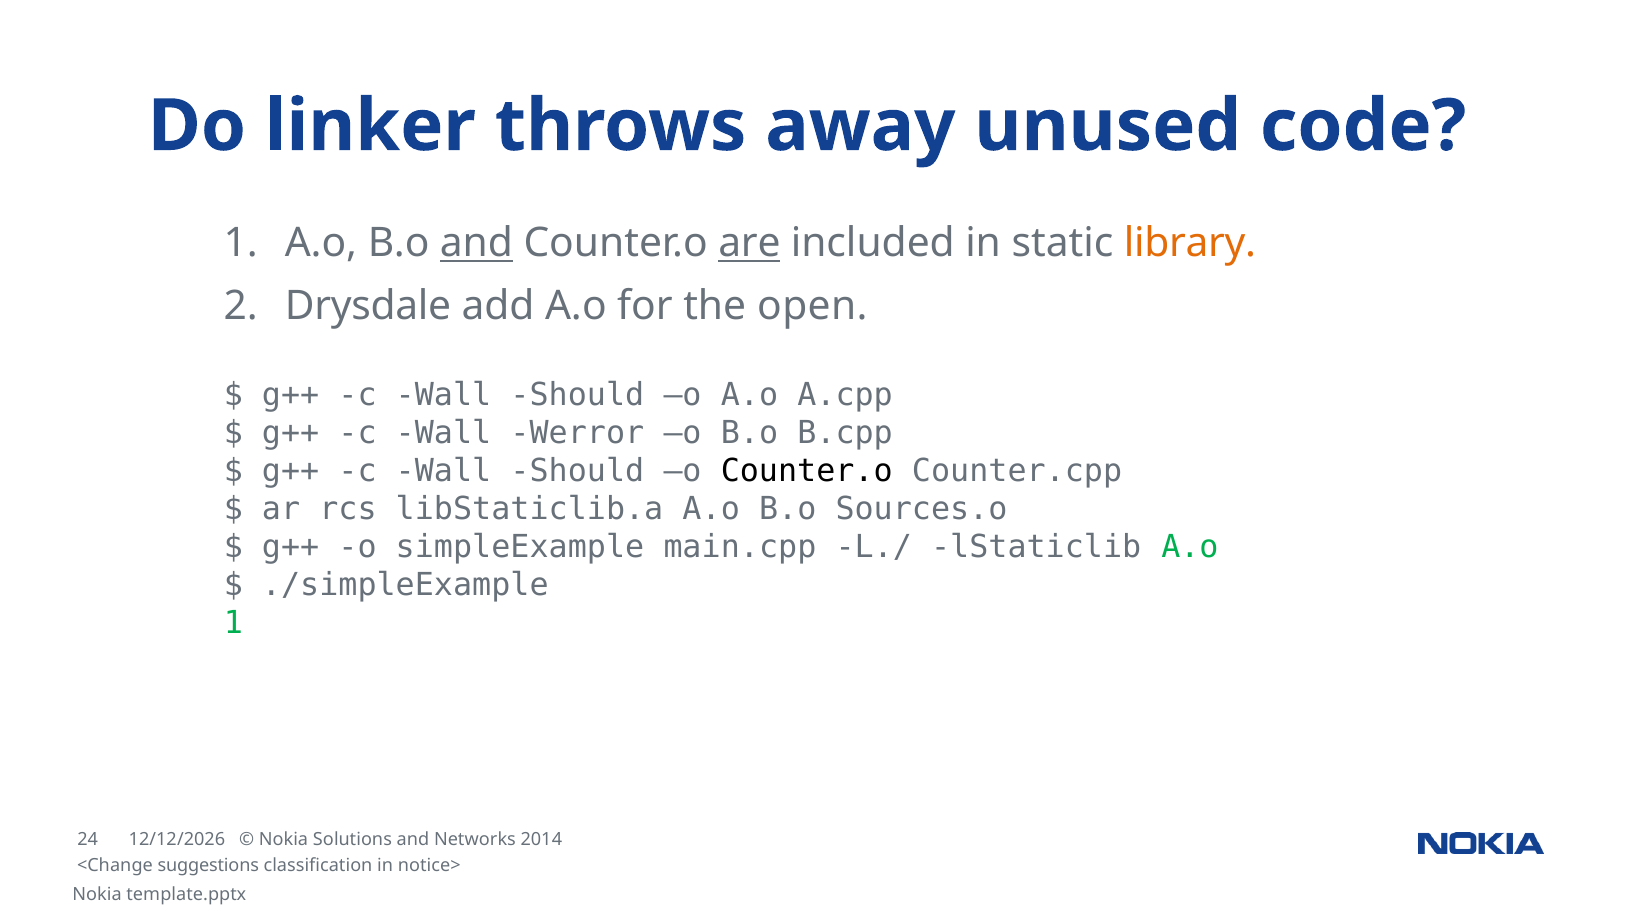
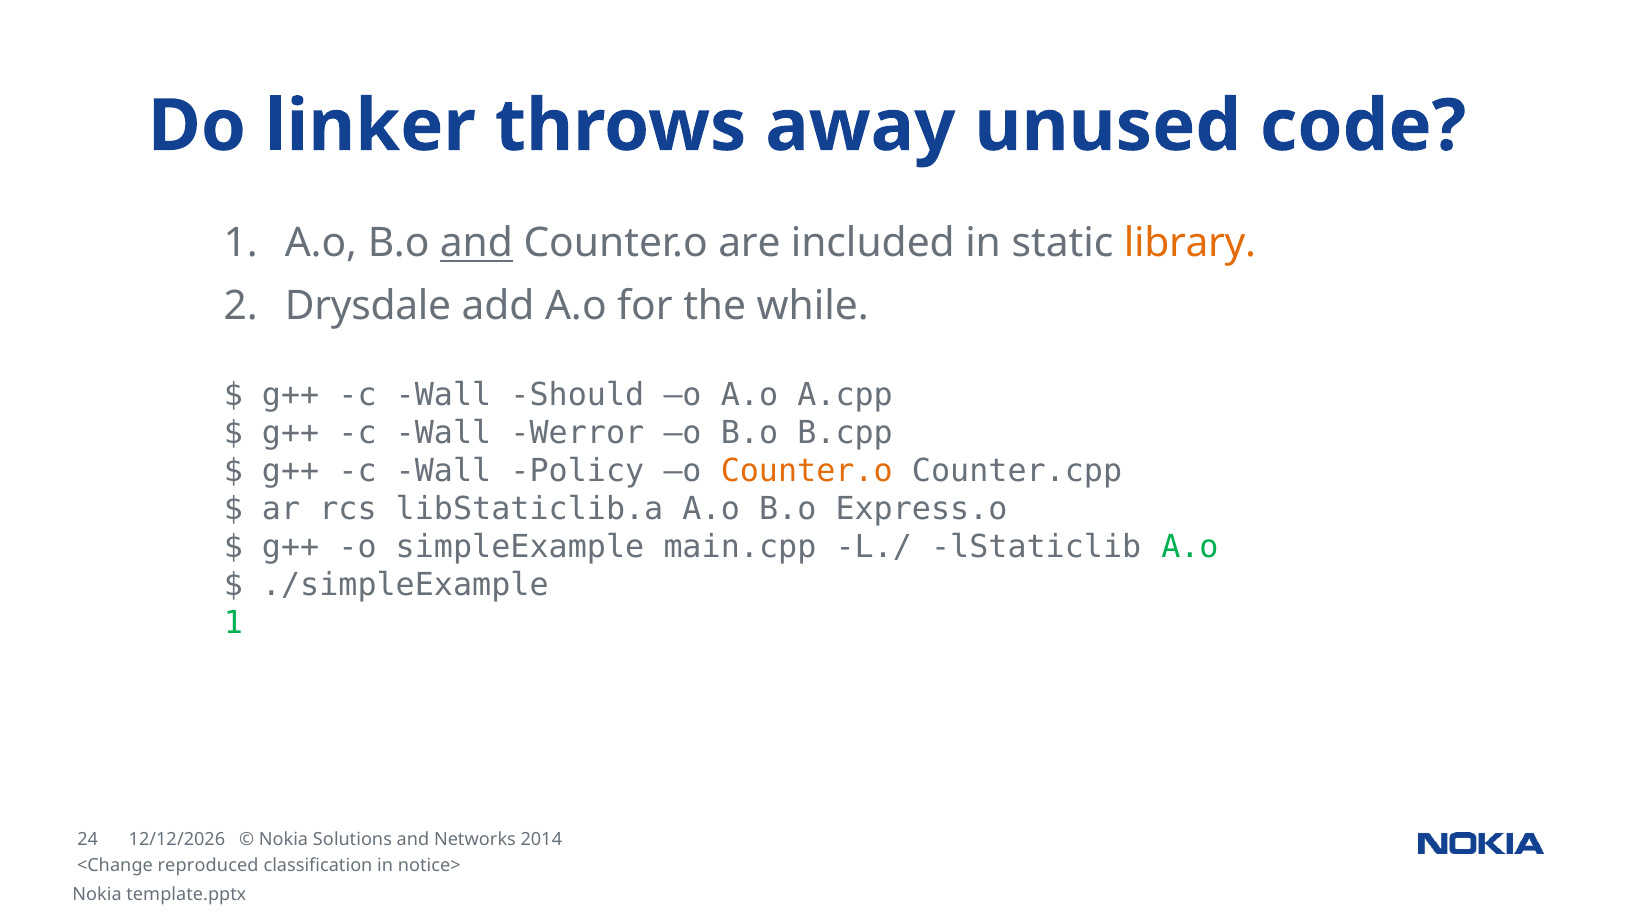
are underline: present -> none
open: open -> while
Should at (577, 471): Should -> Policy
Counter.o at (807, 471) colour: black -> orange
Sources.o: Sources.o -> Express.o
suggestions: suggestions -> reproduced
